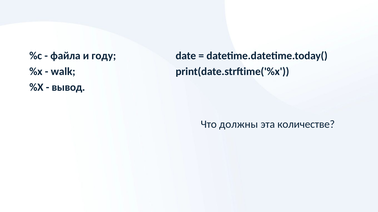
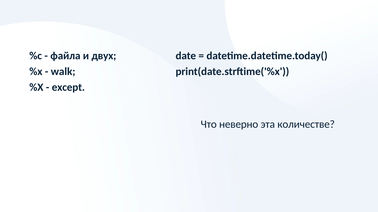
году: году -> двух
вывод: вывод -> except
должны: должны -> неверно
